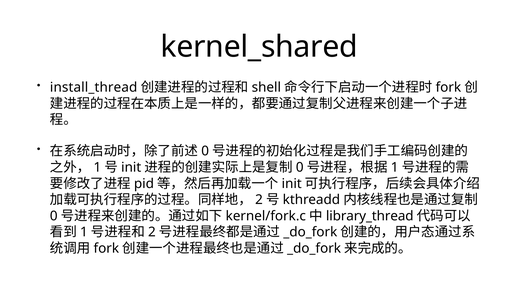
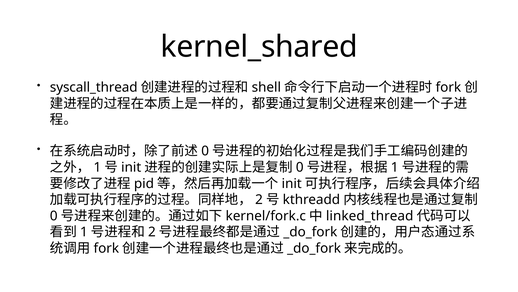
install_thread: install_thread -> syscall_thread
library_thread: library_thread -> linked_thread
